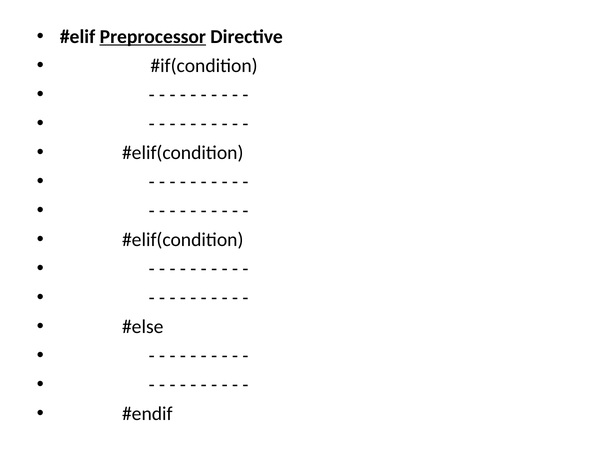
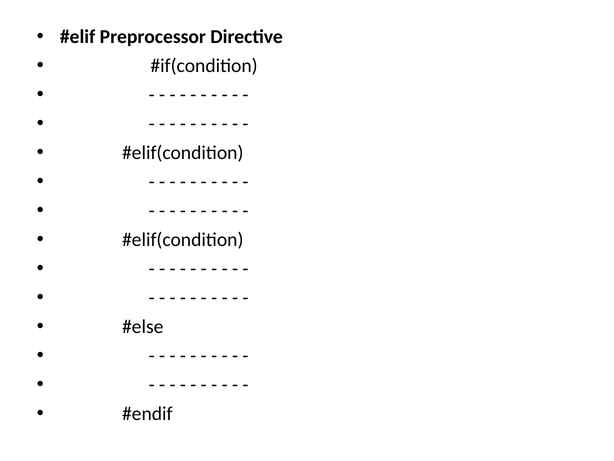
Preprocessor underline: present -> none
